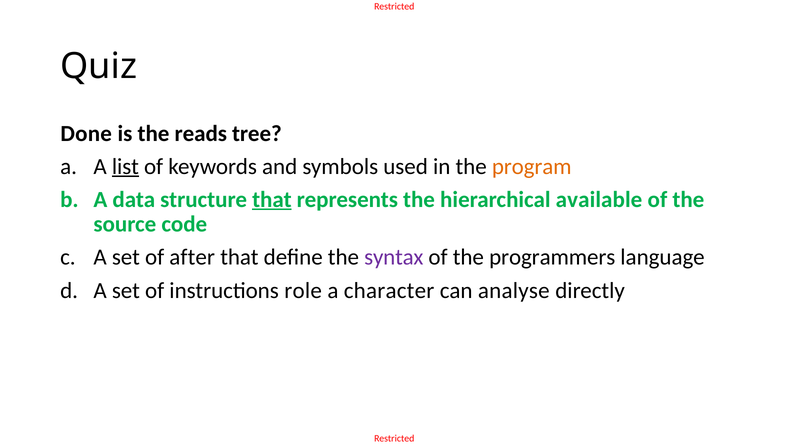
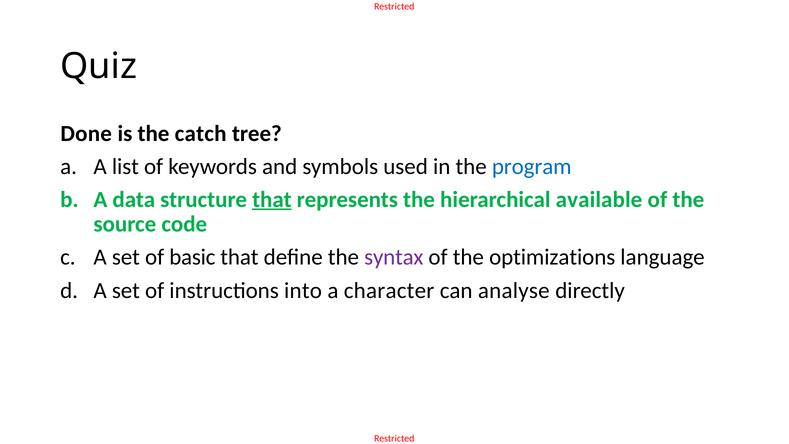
reads: reads -> catch
list underline: present -> none
program colour: orange -> blue
after: after -> basic
programmers: programmers -> optimizations
role: role -> into
